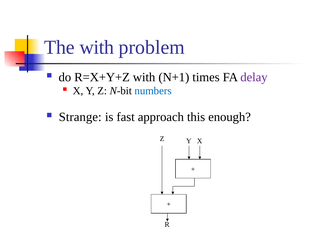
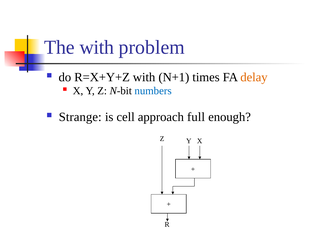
delay colour: purple -> orange
fast: fast -> cell
this: this -> full
